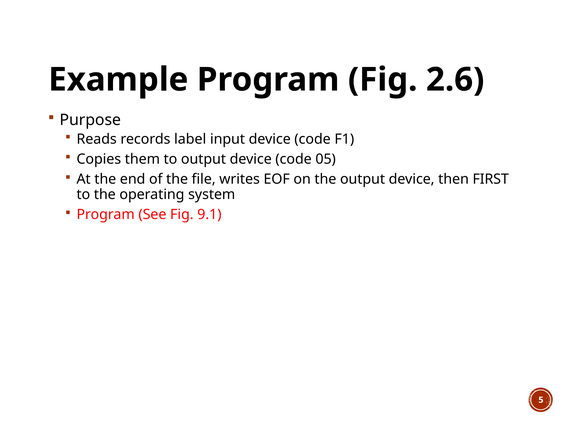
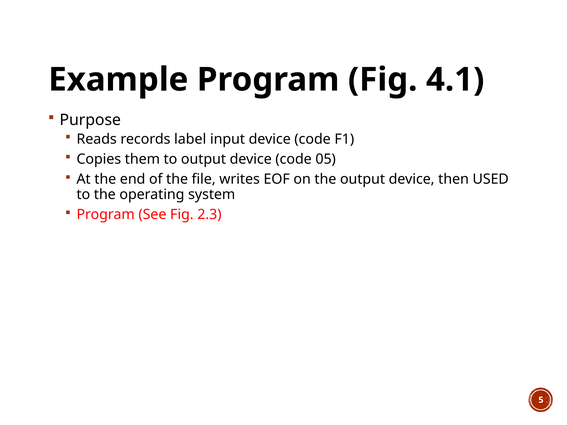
2.6: 2.6 -> 4.1
FIRST: FIRST -> USED
9.1: 9.1 -> 2.3
